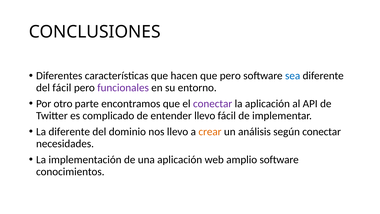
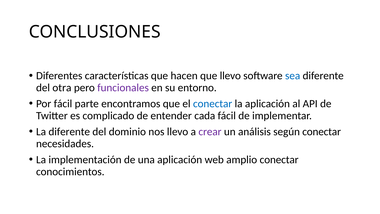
que pero: pero -> llevo
del fácil: fácil -> otra
Por otro: otro -> fácil
conectar at (213, 104) colour: purple -> blue
entender llevo: llevo -> cada
crear colour: orange -> purple
amplio software: software -> conectar
